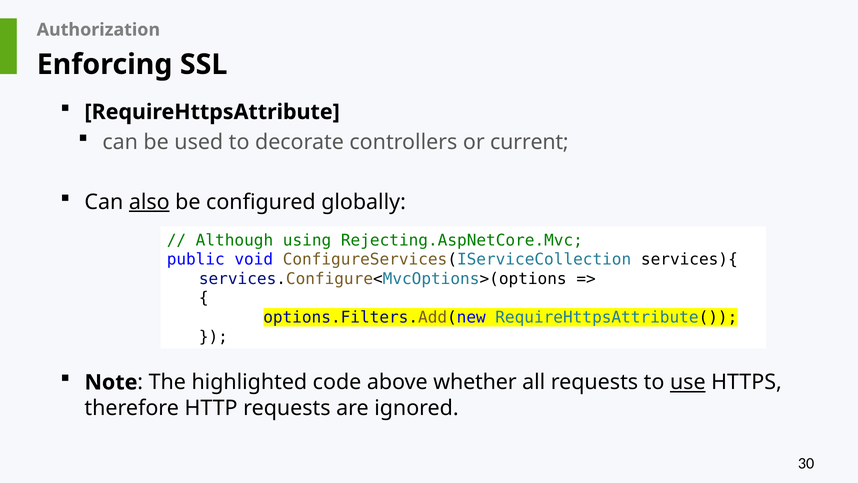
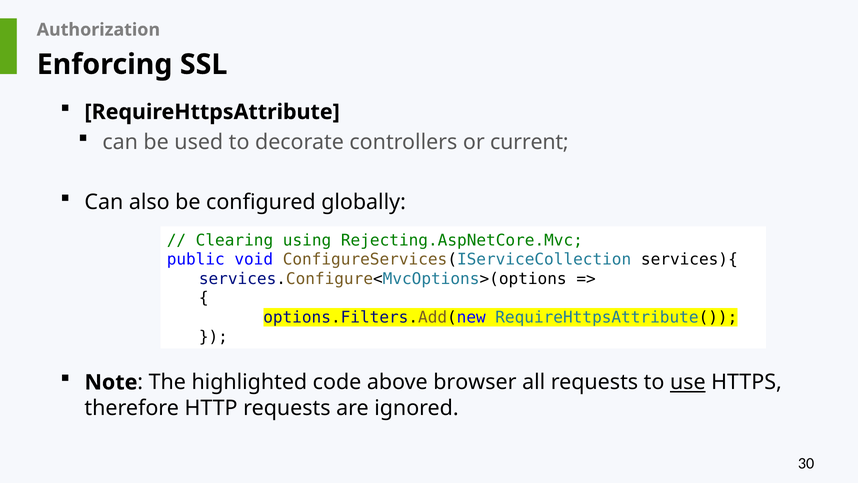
also underline: present -> none
Although: Although -> Clearing
whether: whether -> browser
